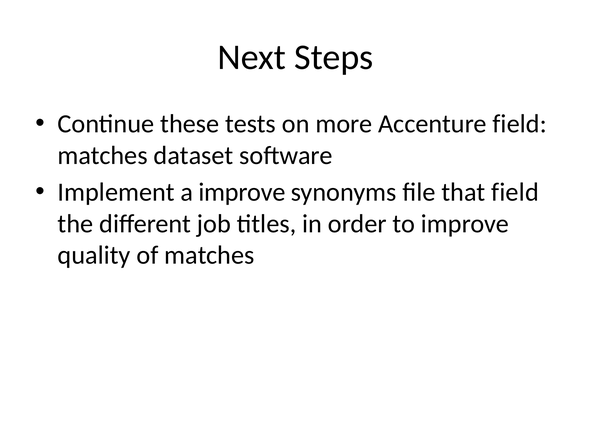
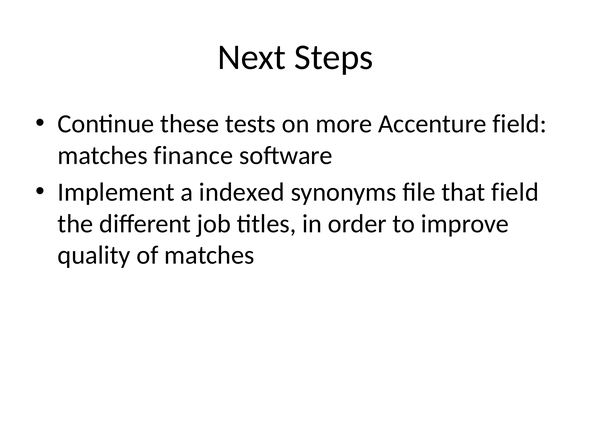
dataset: dataset -> finance
a improve: improve -> indexed
